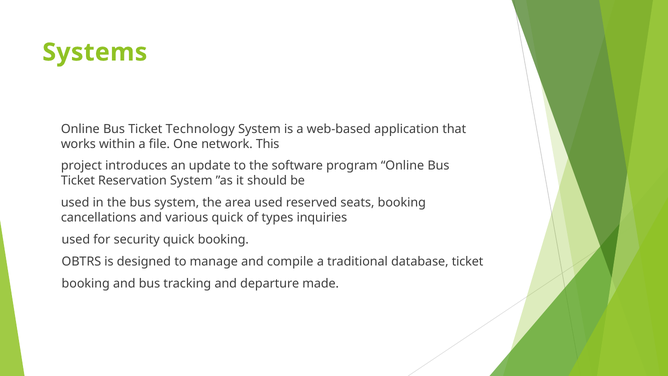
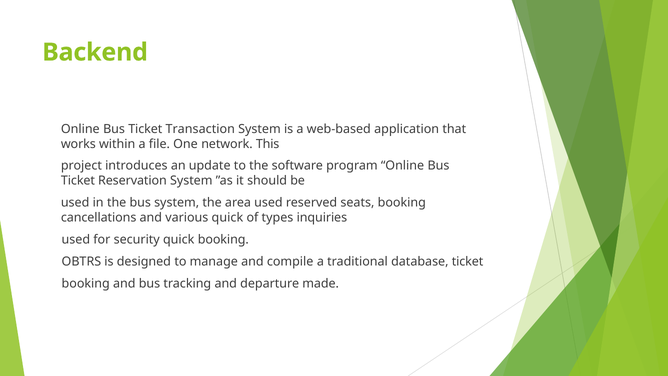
Systems: Systems -> Backend
Technology: Technology -> Transaction
